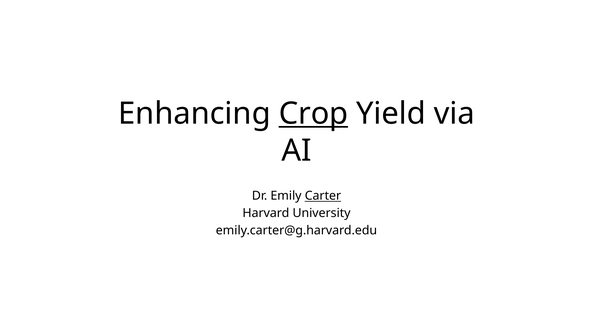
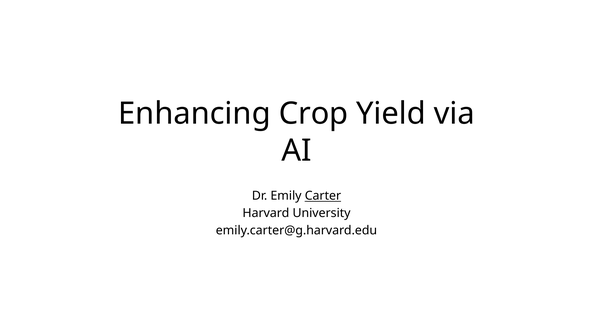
Crop underline: present -> none
